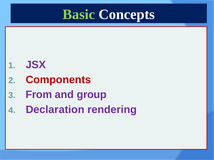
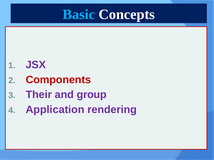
Basic colour: light green -> light blue
From: From -> Their
Declaration: Declaration -> Application
